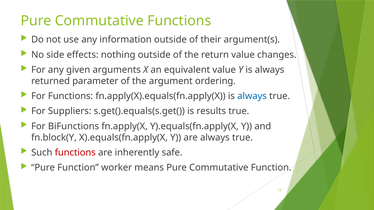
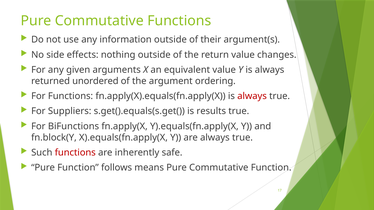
parameter: parameter -> unordered
always at (252, 96) colour: blue -> red
worker: worker -> follows
